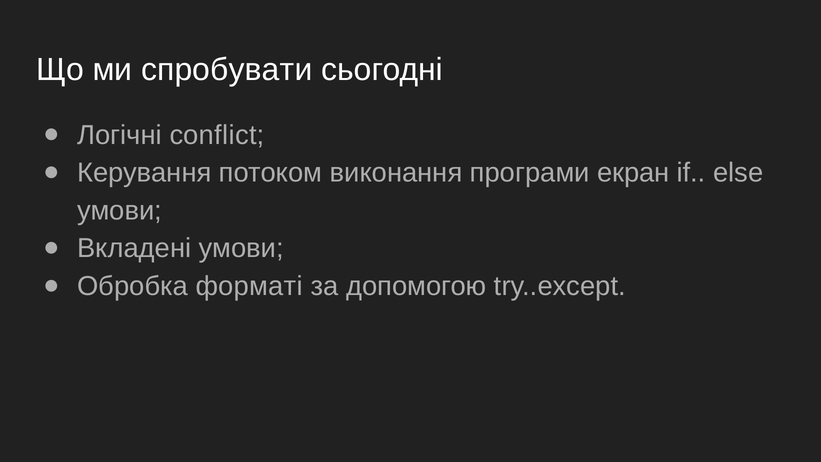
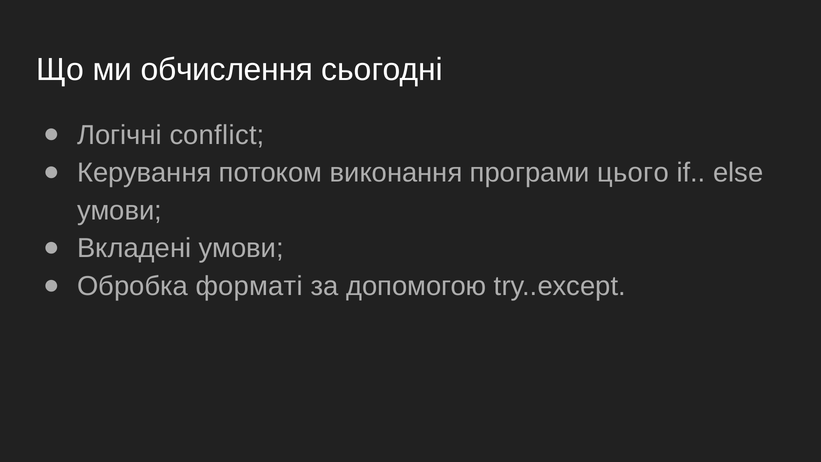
спробувати: спробувати -> обчислення
екран: екран -> цього
